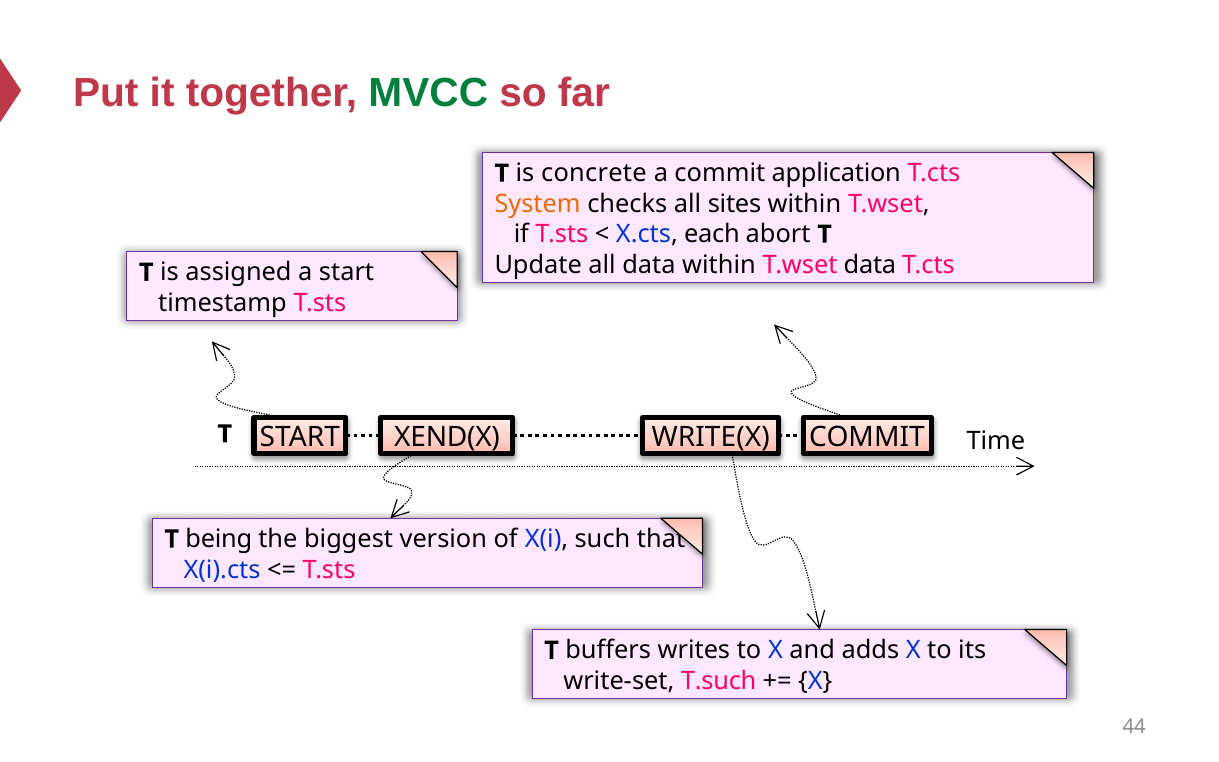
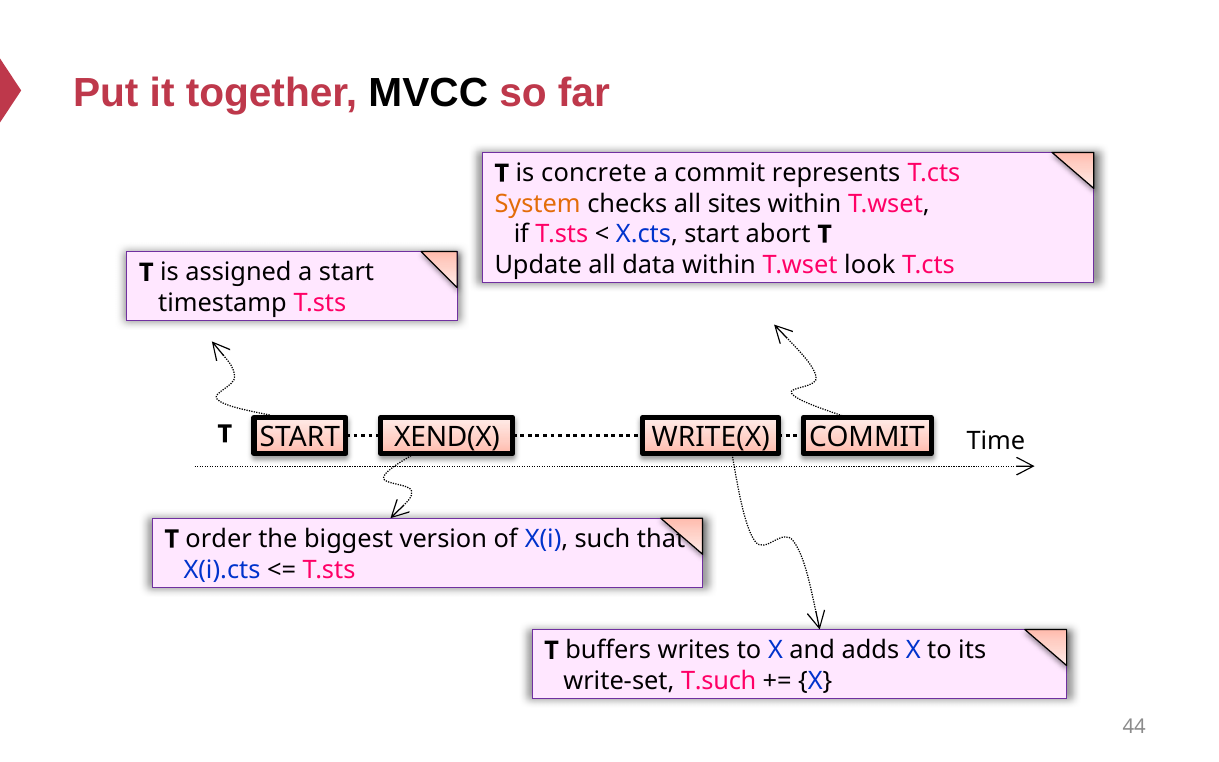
MVCC colour: green -> black
application: application -> represents
X.cts each: each -> start
T.wset data: data -> look
being: being -> order
